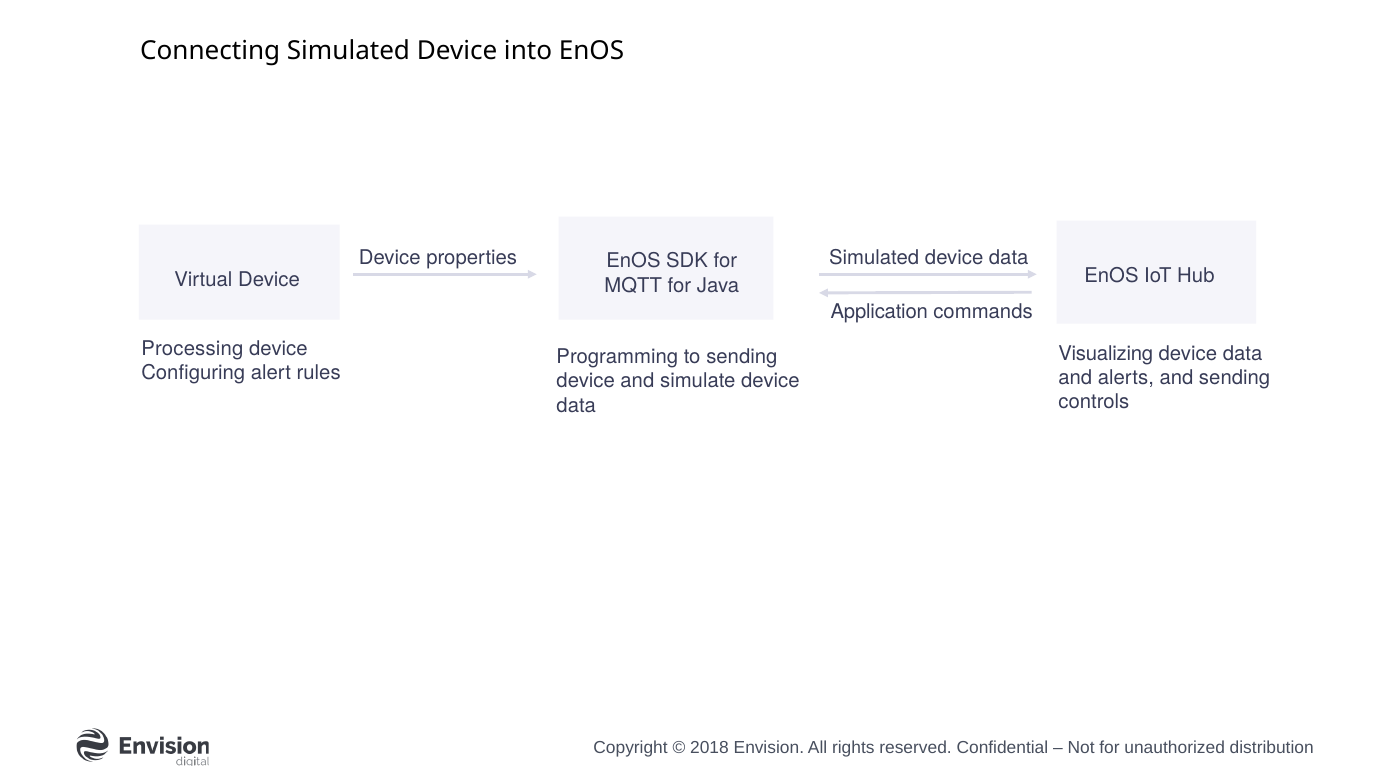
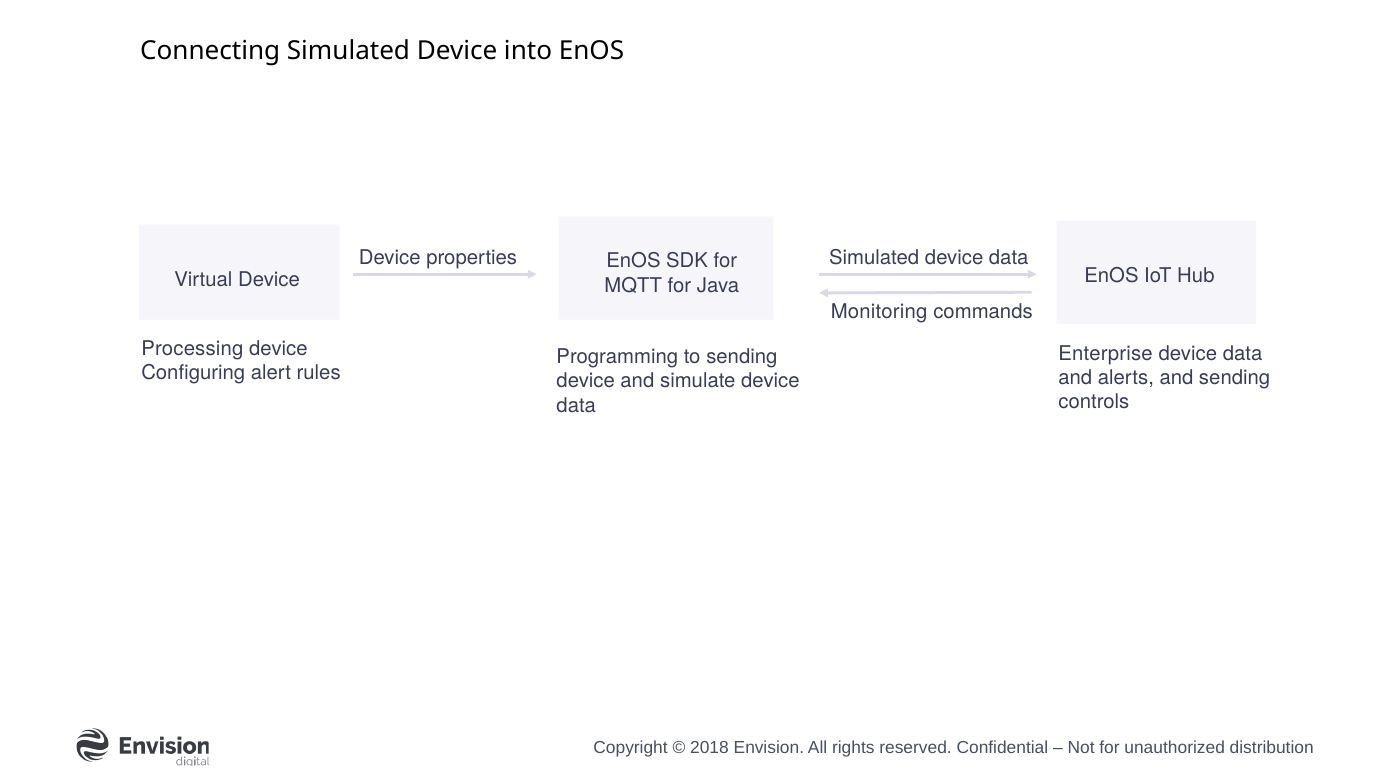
Application: Application -> Monitoring
Visualizing: Visualizing -> Enterprise
